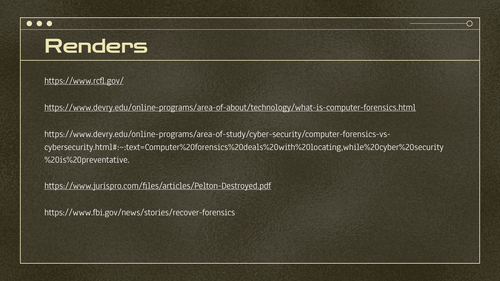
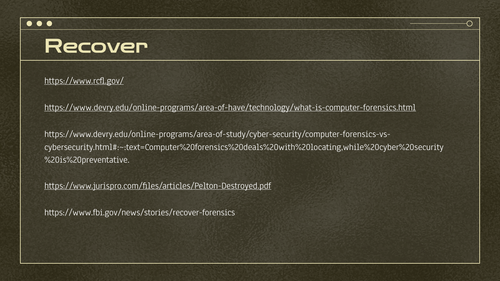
Renders: Renders -> Recover
https://www.devry.edu/online-programs/area-of-about/technology/what-is-computer-forensics.html: https://www.devry.edu/online-programs/area-of-about/technology/what-is-computer-forensics.html -> https://www.devry.edu/online-programs/area-of-have/technology/what-is-computer-forensics.html
